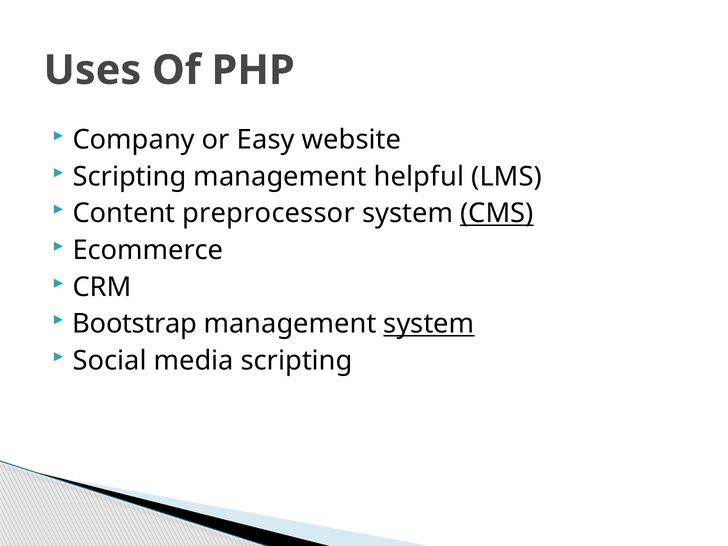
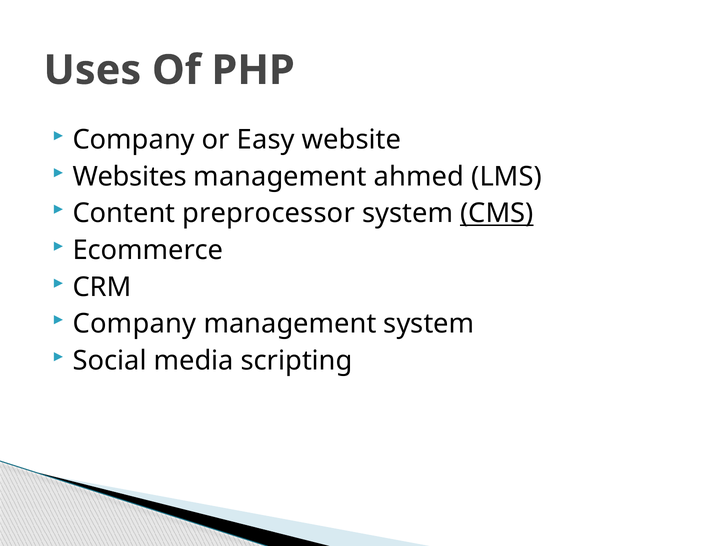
Scripting at (130, 177): Scripting -> Websites
helpful: helpful -> ahmed
Bootstrap at (135, 324): Bootstrap -> Company
system at (429, 324) underline: present -> none
